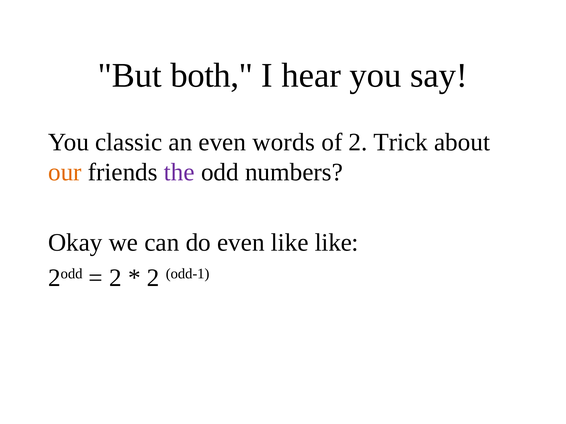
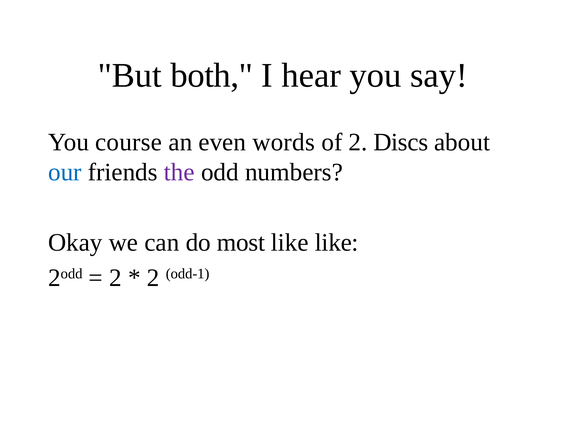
classic: classic -> course
Trick: Trick -> Discs
our colour: orange -> blue
do even: even -> most
